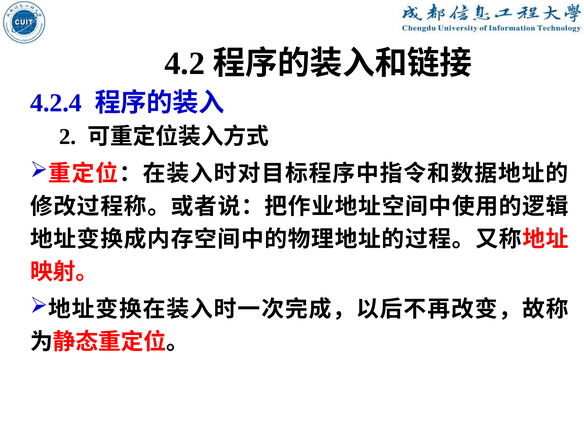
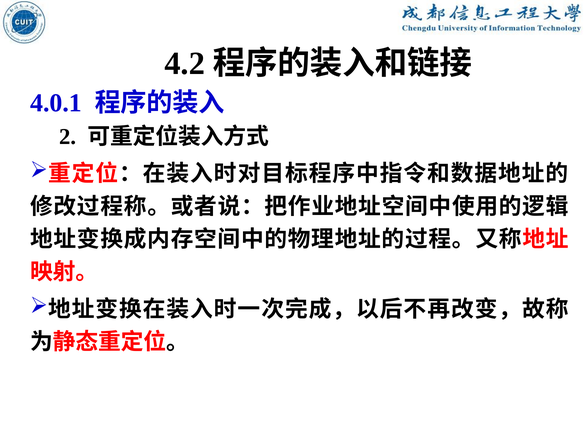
4.2.4: 4.2.4 -> 4.0.1
